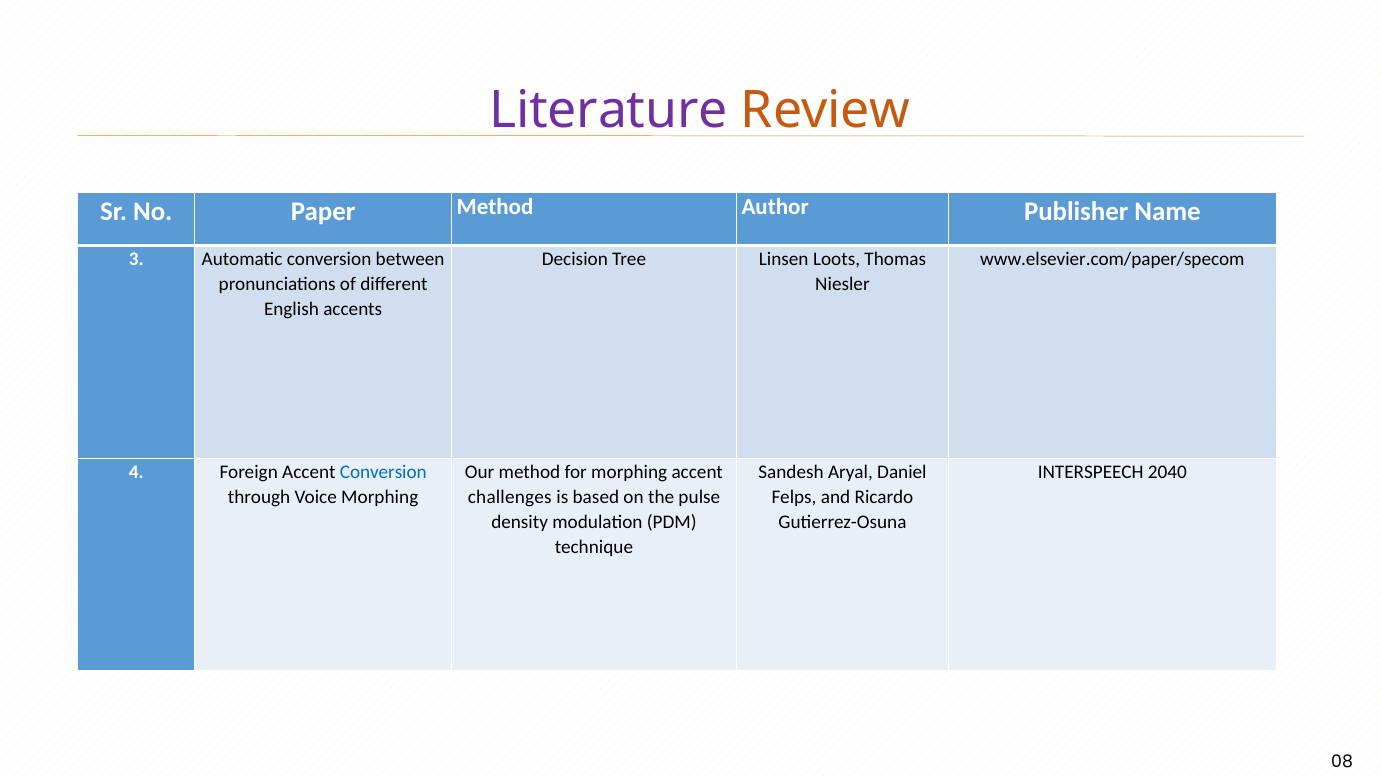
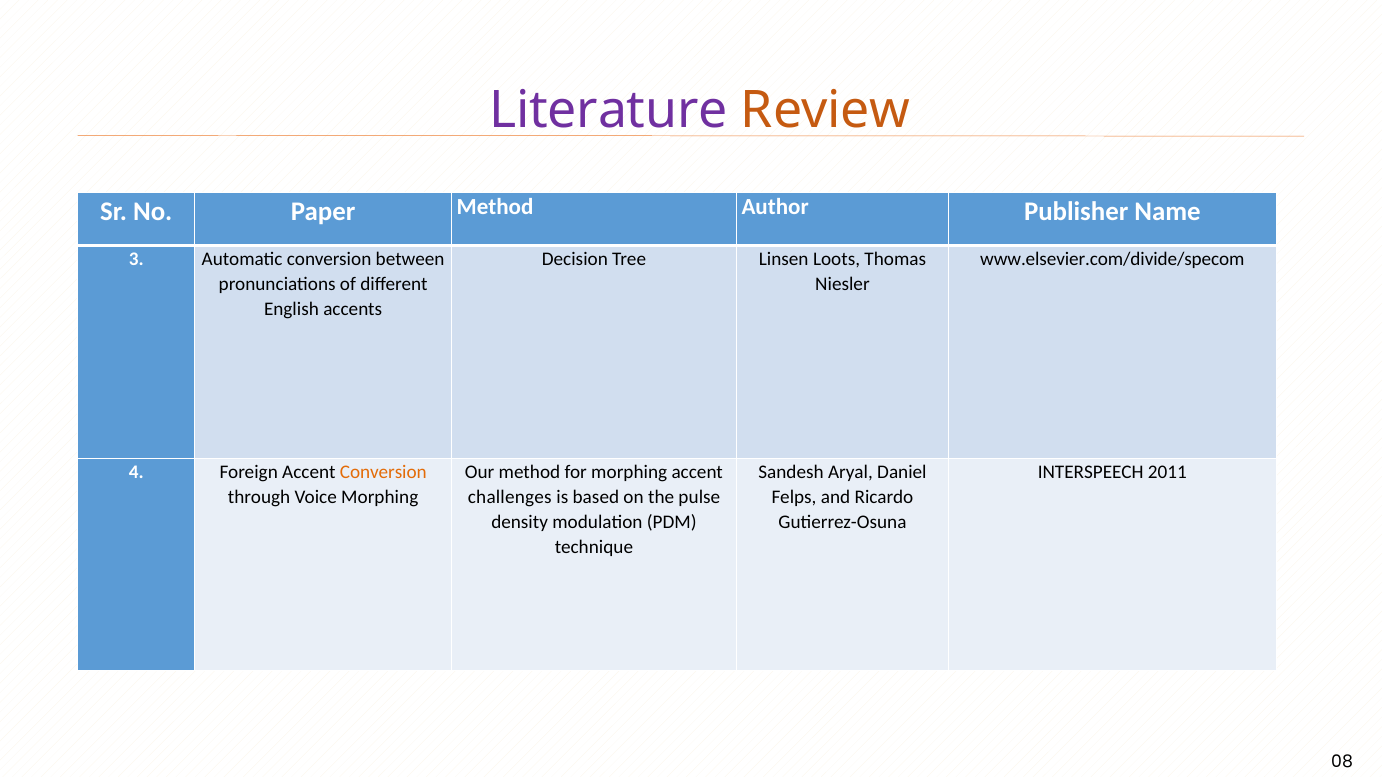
www.elsevier.com/paper/specom: www.elsevier.com/paper/specom -> www.elsevier.com/divide/specom
Conversion at (383, 472) colour: blue -> orange
2040: 2040 -> 2011
